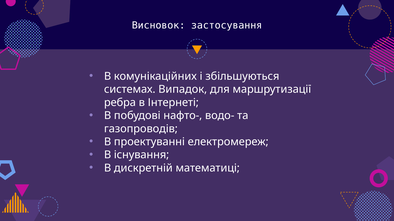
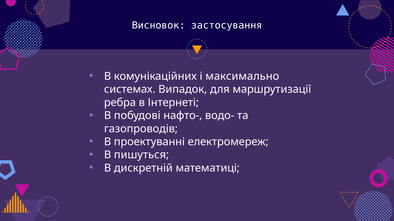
збільшуються: збільшуються -> максимально
існування: існування -> пишуться
